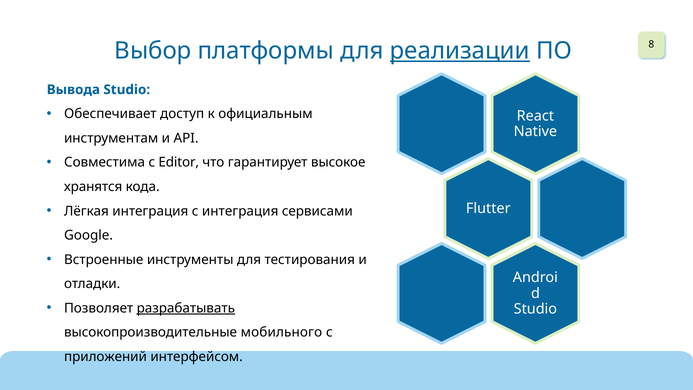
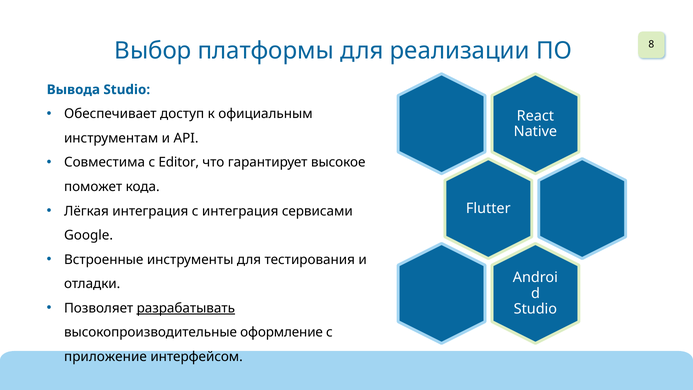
реализации underline: present -> none
хранятся: хранятся -> поможет
мобильного: мобильного -> оформление
приложений: приложений -> приложение
